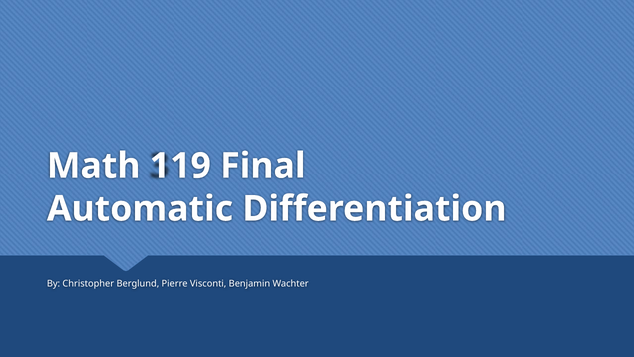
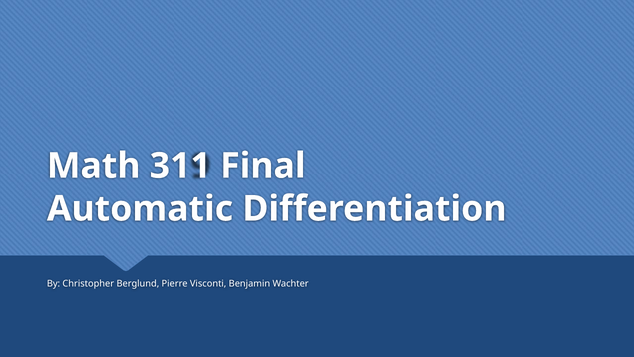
119: 119 -> 311
